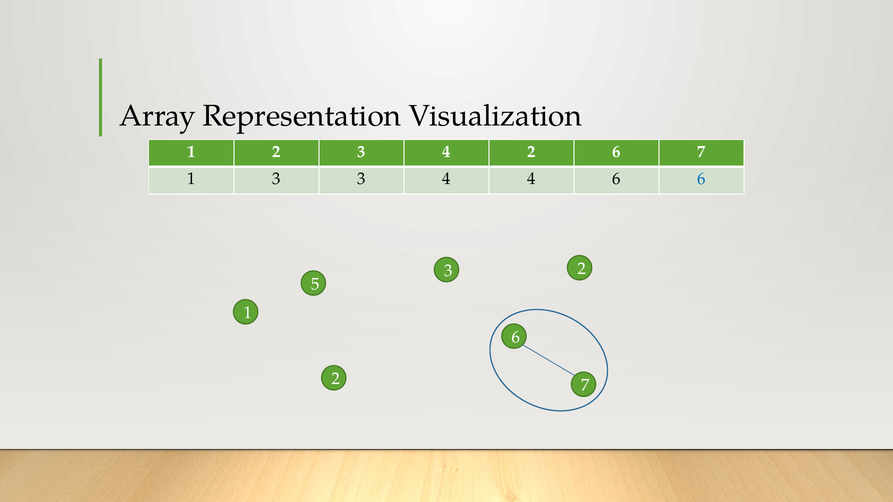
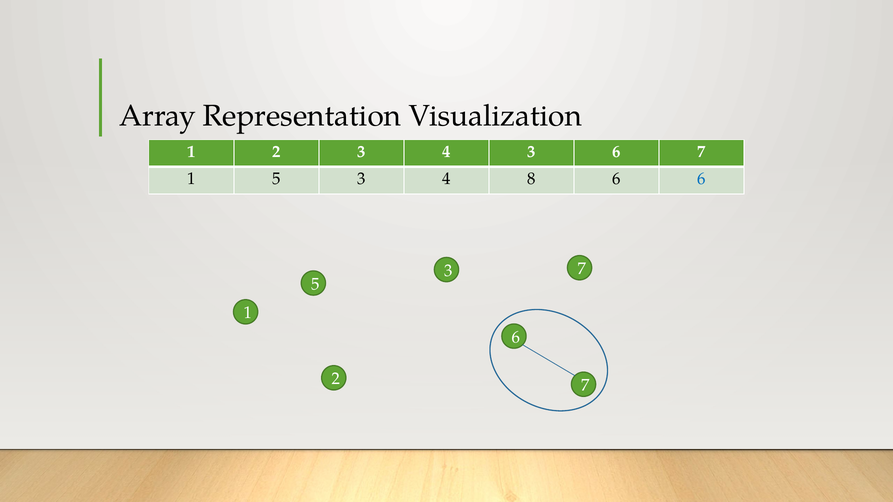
4 2: 2 -> 3
1 3: 3 -> 5
4 4: 4 -> 8
3 2: 2 -> 7
